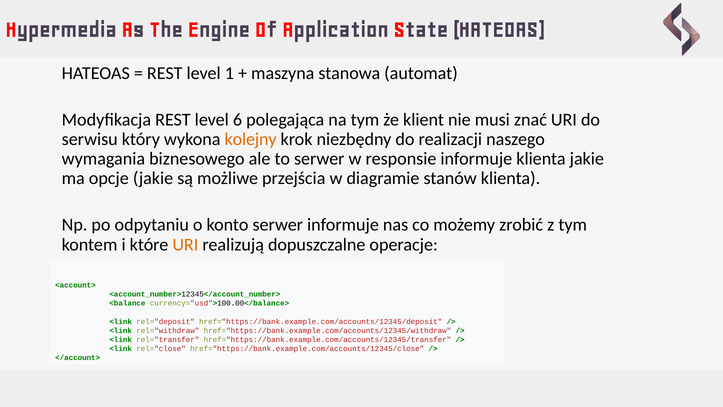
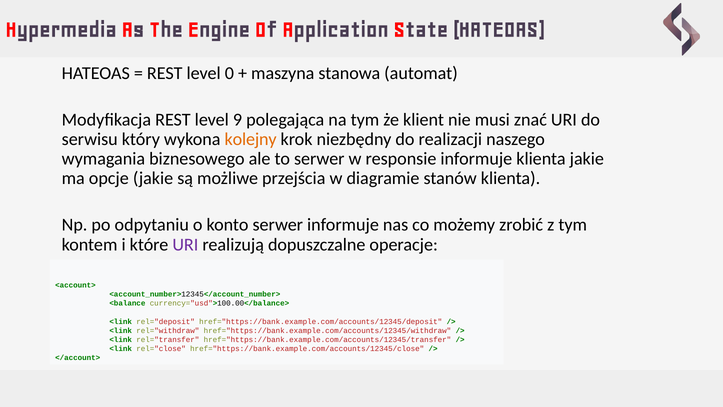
1: 1 -> 0
6: 6 -> 9
URI at (185, 244) colour: orange -> purple
